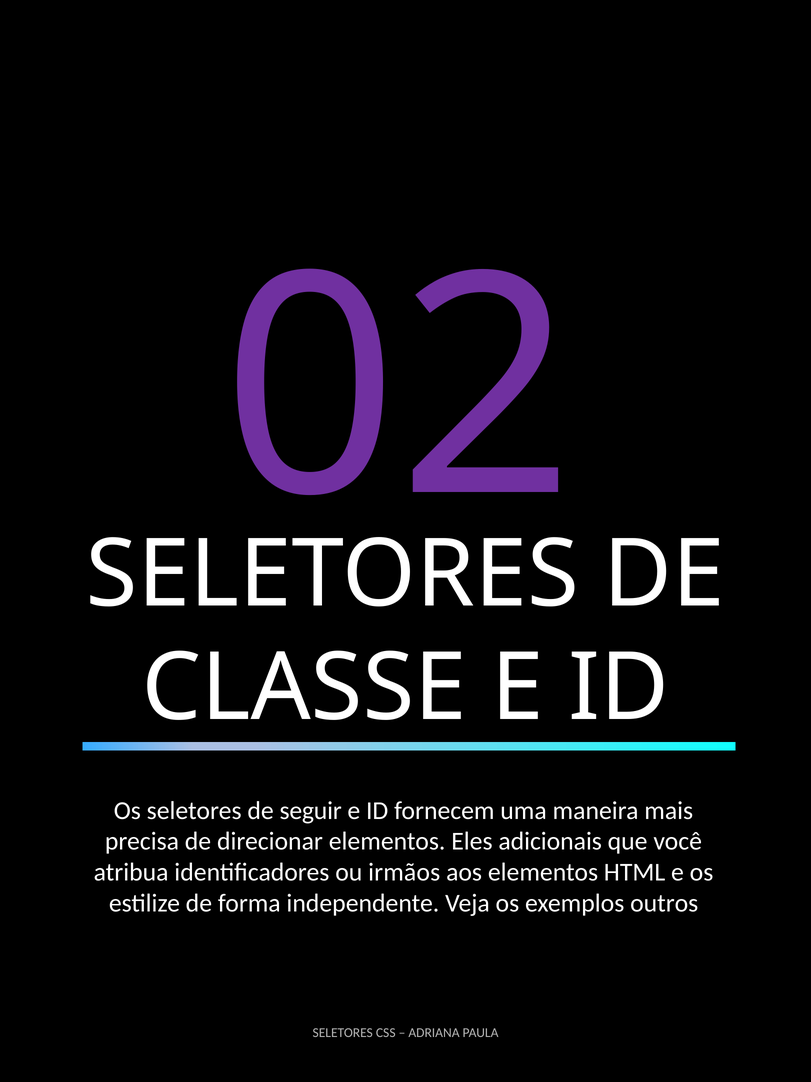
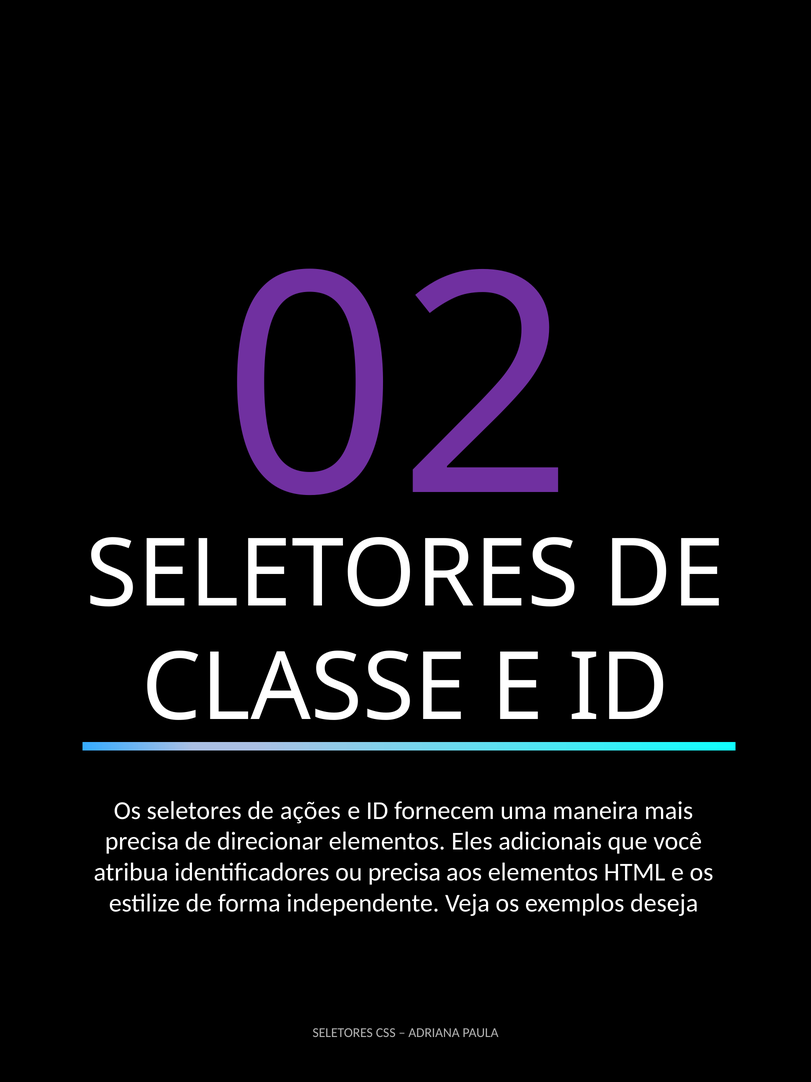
seguir: seguir -> ações
ou irmãos: irmãos -> precisa
outros: outros -> deseja
